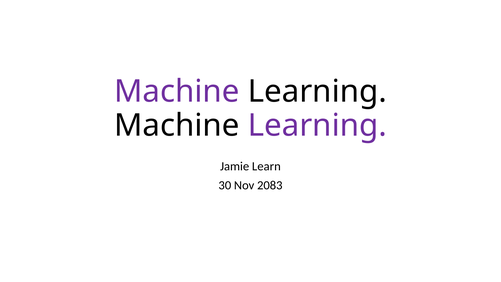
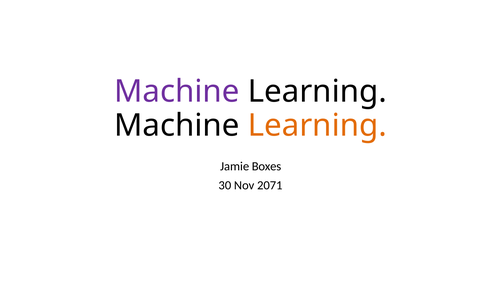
Learning at (317, 125) colour: purple -> orange
Learn: Learn -> Boxes
2083: 2083 -> 2071
